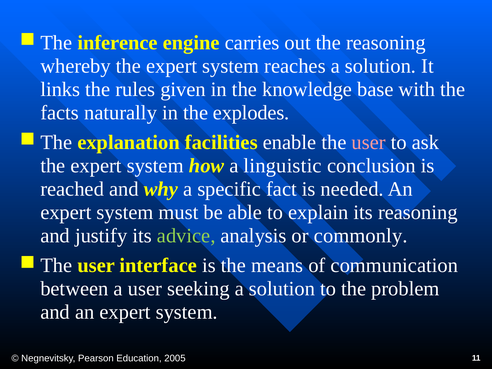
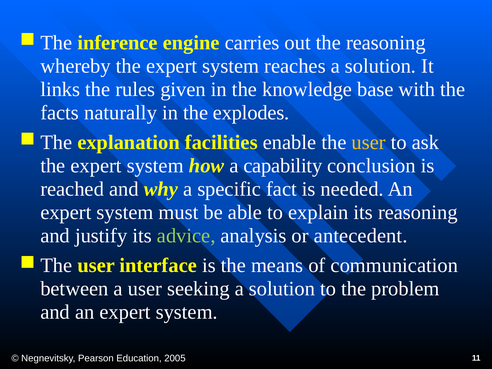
user at (369, 142) colour: pink -> yellow
linguistic: linguistic -> capability
commonly: commonly -> antecedent
